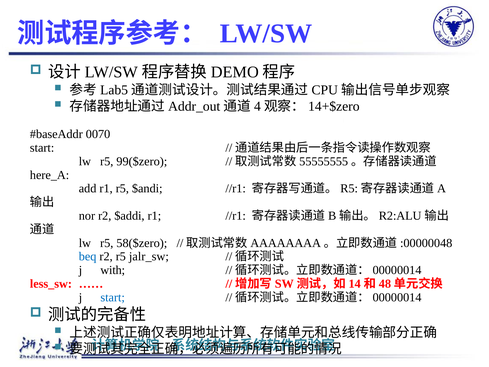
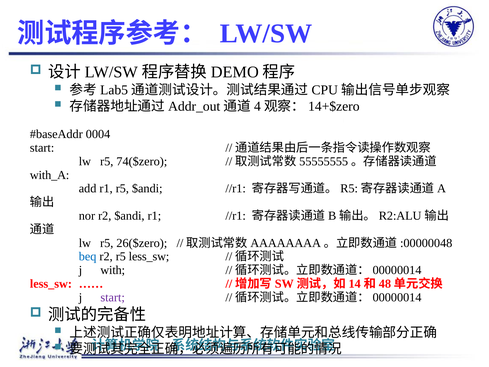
0070: 0070 -> 0004
99($zero: 99($zero -> 74($zero
here_A: here_A -> with_A
r2 $addi: $addi -> $andi
58($zero: 58($zero -> 26($zero
r5 jalr_sw: jalr_sw -> less_sw
start at (113, 297) colour: blue -> purple
